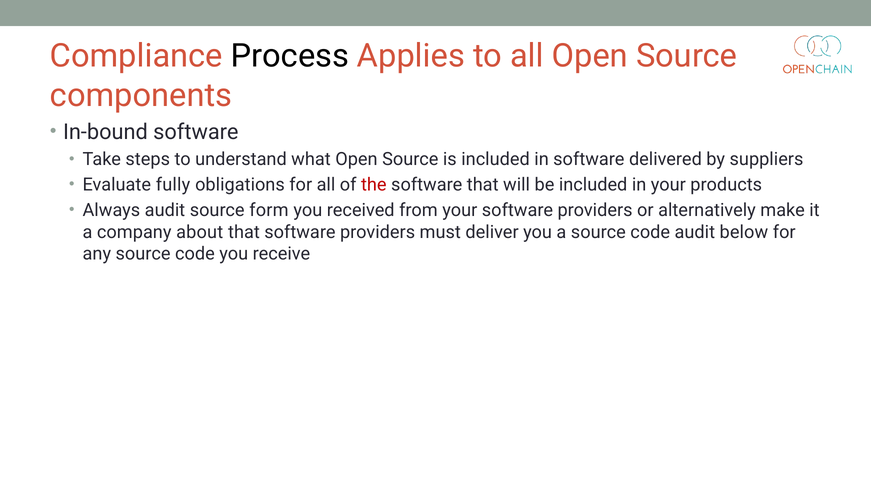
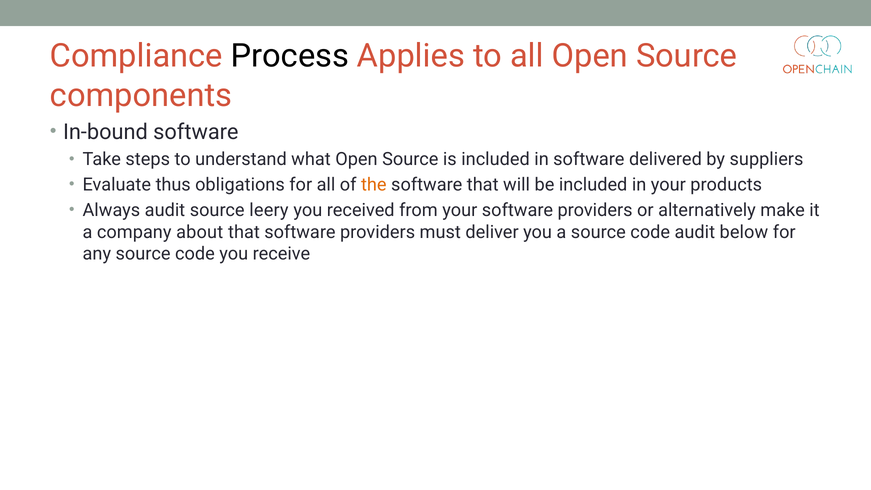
fully: fully -> thus
the colour: red -> orange
form: form -> leery
